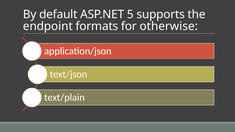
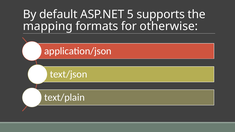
endpoint: endpoint -> mapping
